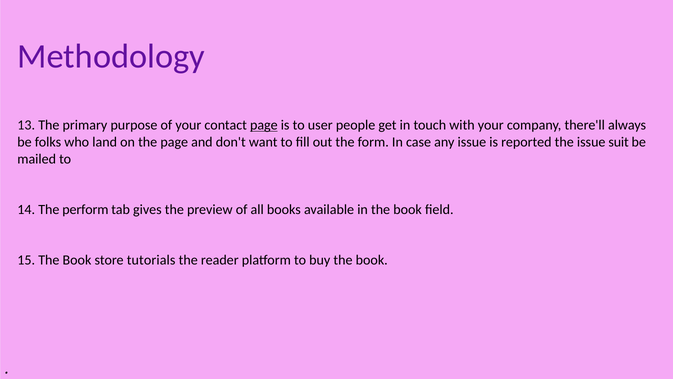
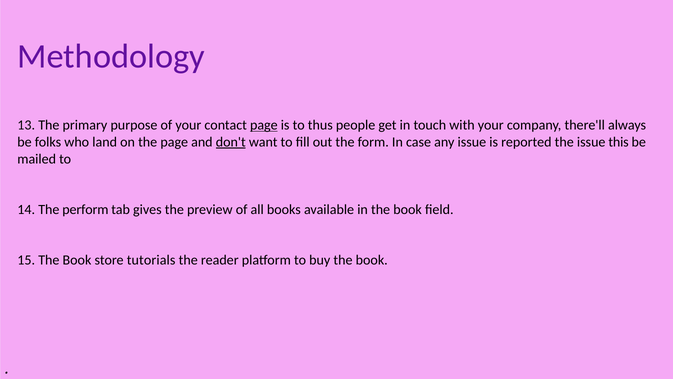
user: user -> thus
don't underline: none -> present
suit: suit -> this
